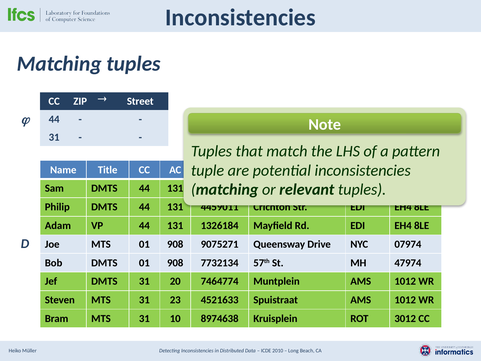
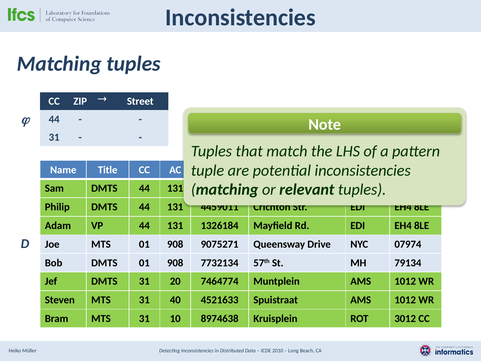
47974: 47974 -> 79134
23: 23 -> 40
